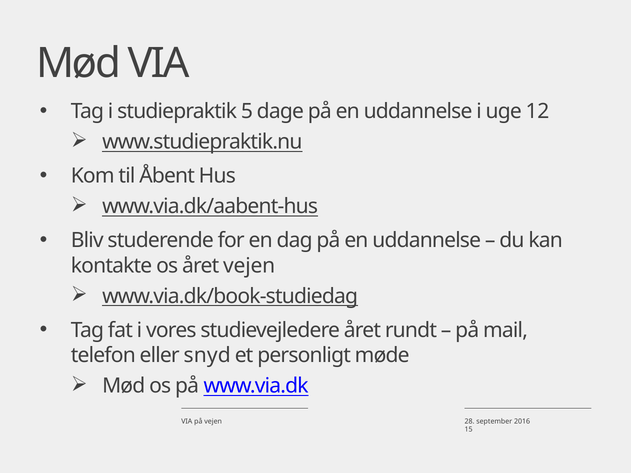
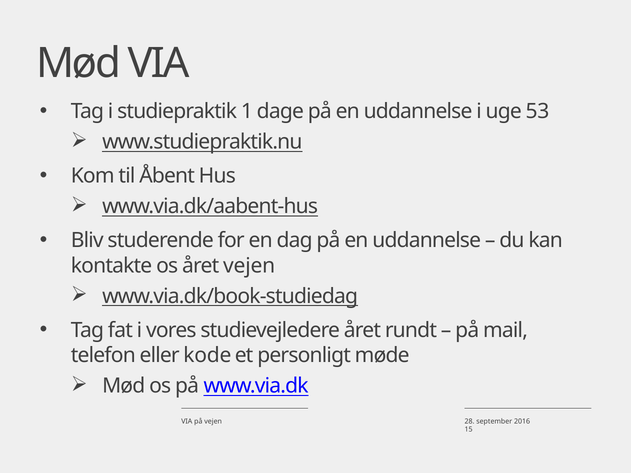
5: 5 -> 1
12: 12 -> 53
snyd: snyd -> kode
